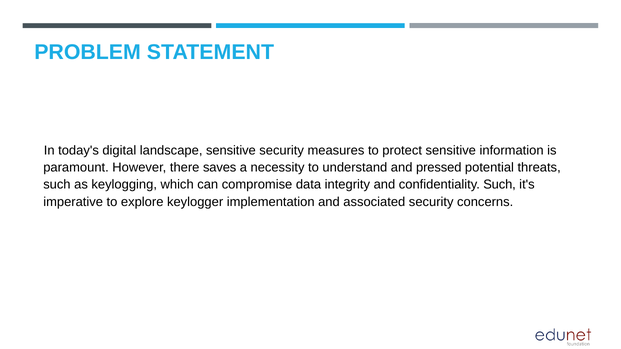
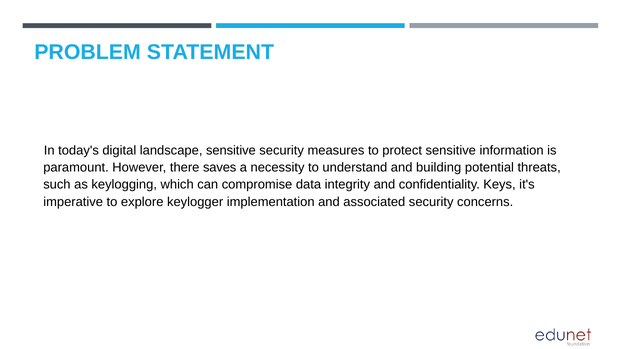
pressed: pressed -> building
confidentiality Such: Such -> Keys
